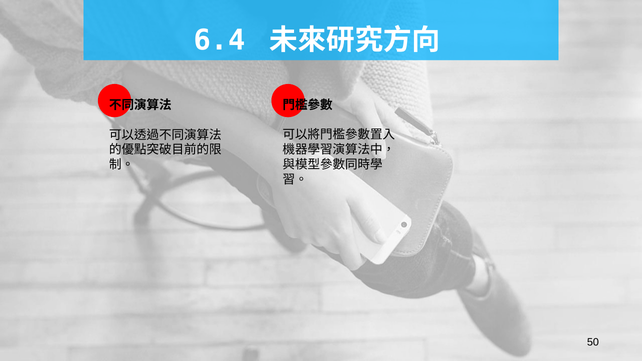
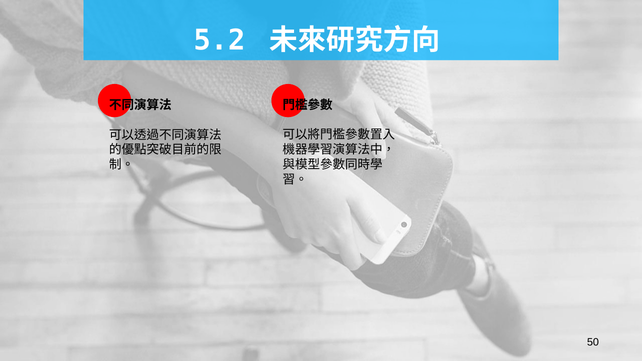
6.4: 6.4 -> 5.2
